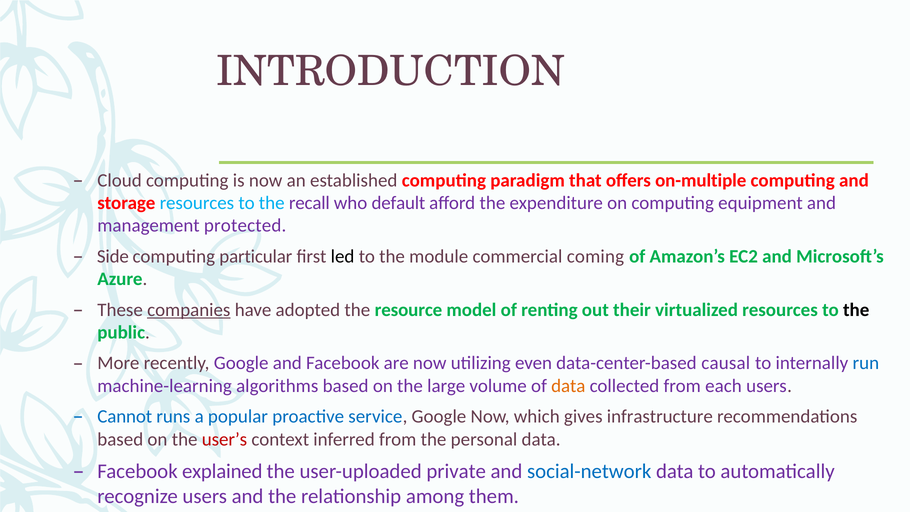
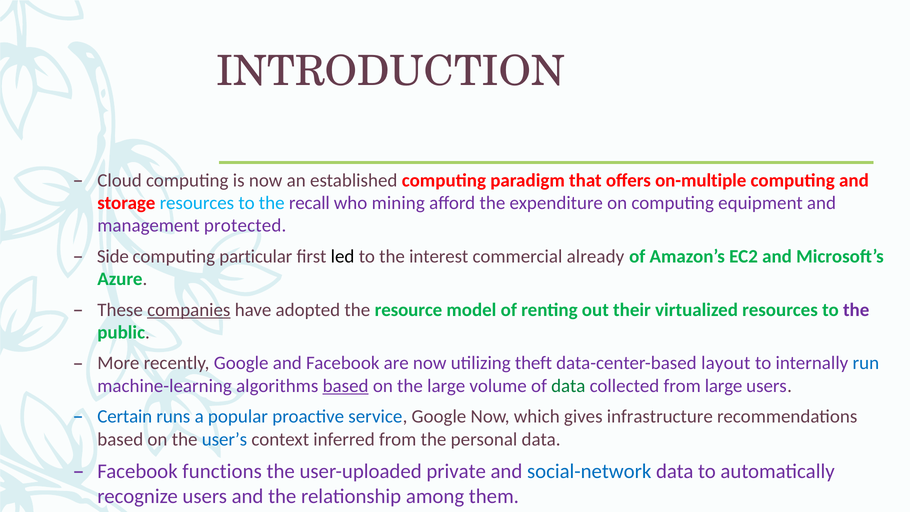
default: default -> mining
module: module -> interest
coming: coming -> already
the at (856, 310) colour: black -> purple
even: even -> theft
causal: causal -> layout
based at (346, 386) underline: none -> present
data at (568, 386) colour: orange -> green
from each: each -> large
Cannot: Cannot -> Certain
user’s colour: red -> blue
explained: explained -> functions
